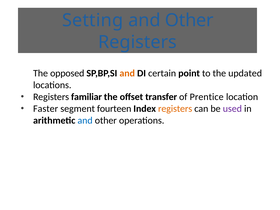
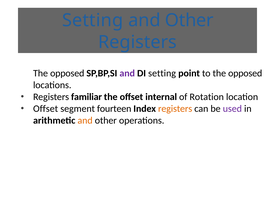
and at (127, 73) colour: orange -> purple
DI certain: certain -> setting
to the updated: updated -> opposed
transfer: transfer -> internal
Prentice: Prentice -> Rotation
Faster at (46, 109): Faster -> Offset
and at (85, 121) colour: blue -> orange
